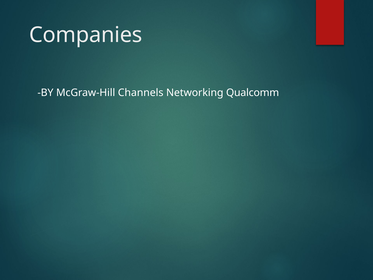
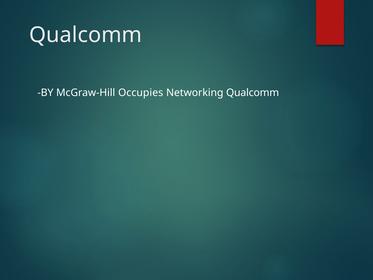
Companies at (86, 35): Companies -> Qualcomm
Channels: Channels -> Occupies
